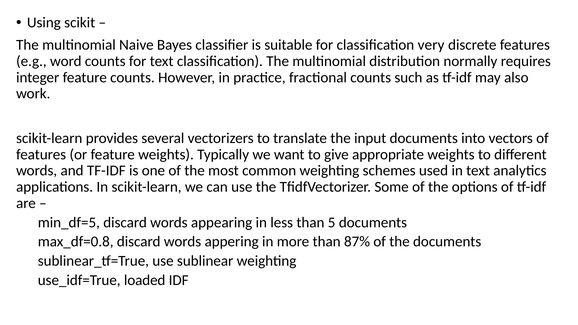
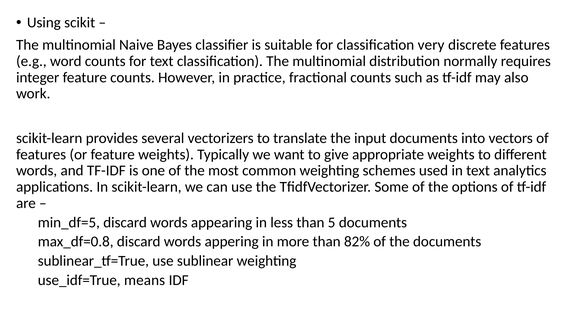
87%: 87% -> 82%
loaded: loaded -> means
